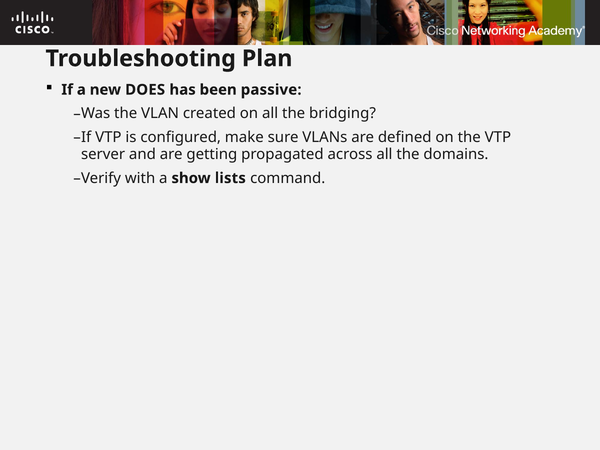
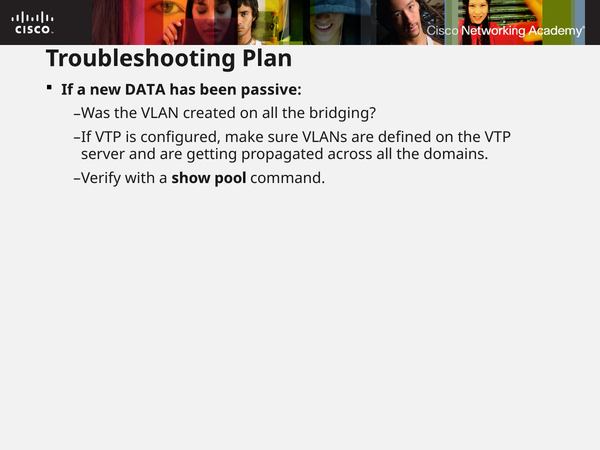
DOES: DOES -> DATA
lists: lists -> pool
